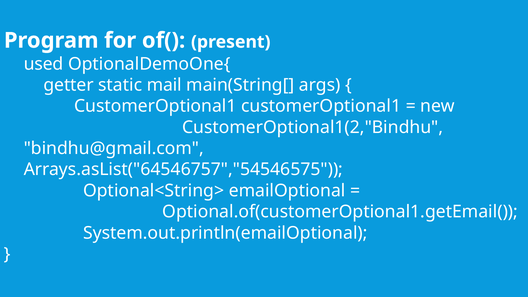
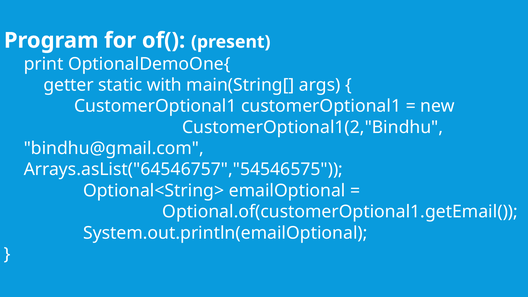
used: used -> print
mail: mail -> with
